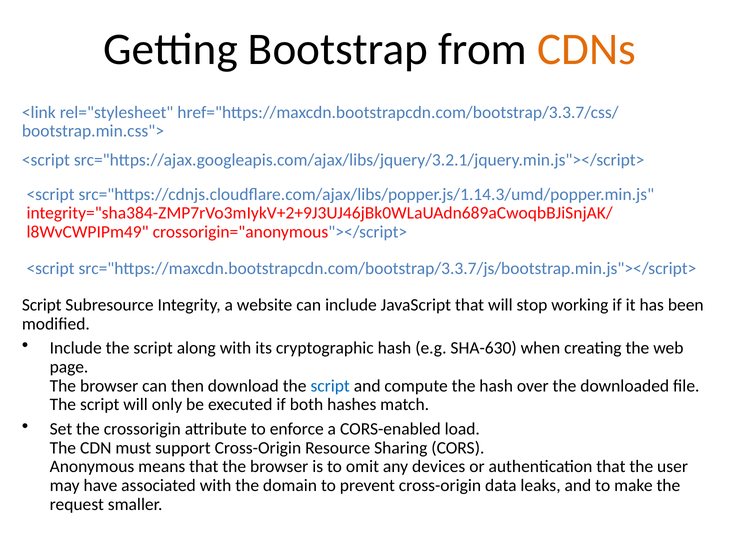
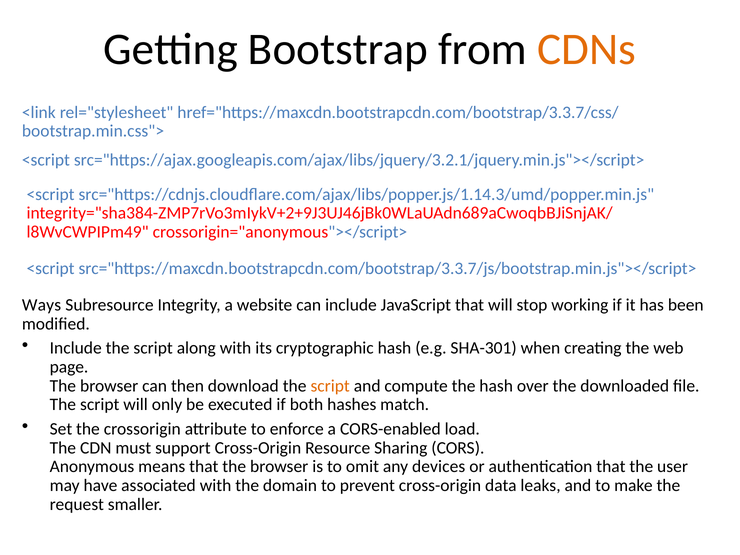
Script at (42, 305): Script -> Ways
SHA-630: SHA-630 -> SHA-301
script at (330, 386) colour: blue -> orange
